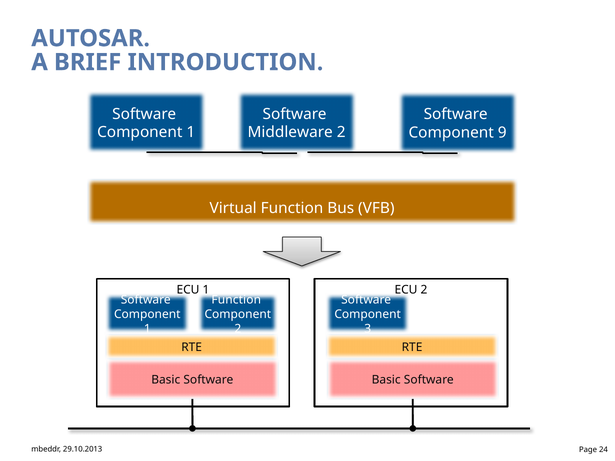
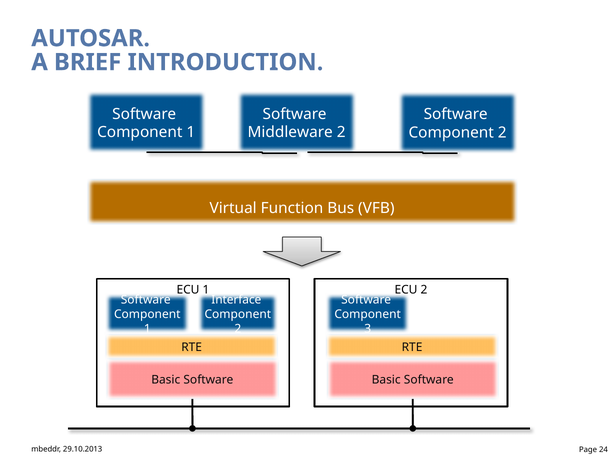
9 at (502, 133): 9 -> 2
Function at (236, 300): Function -> Interface
